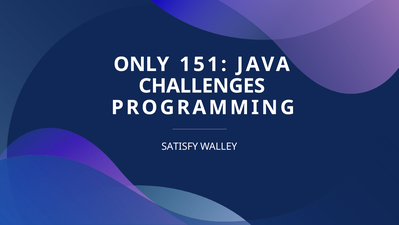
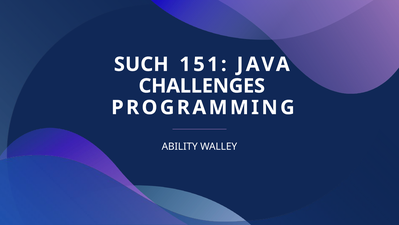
ONLY: ONLY -> SUCH
SATISFY: SATISFY -> ABILITY
